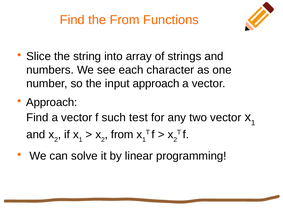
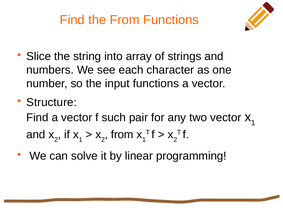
input approach: approach -> functions
Approach at (52, 102): Approach -> Structure
test: test -> pair
